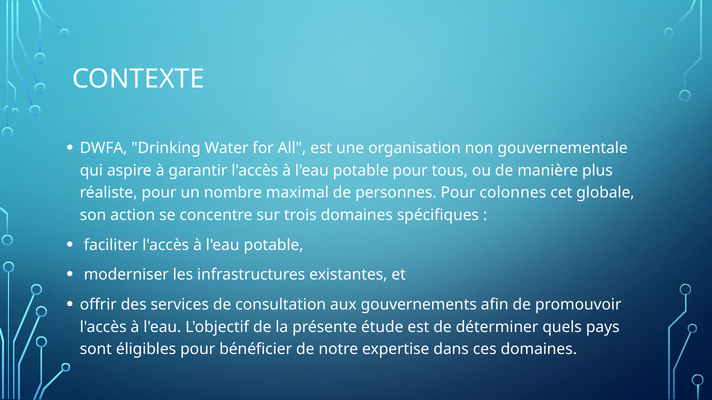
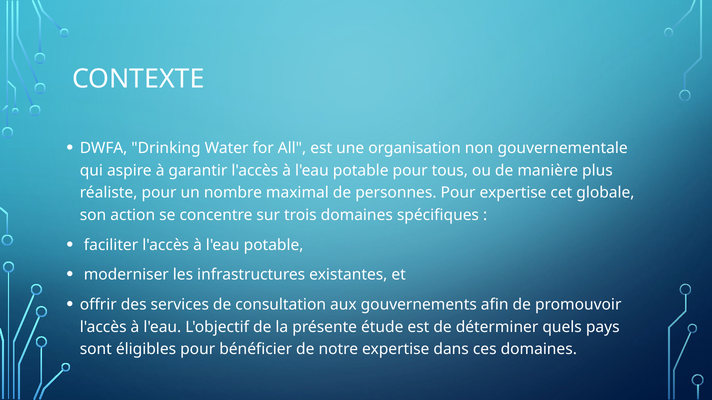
Pour colonnes: colonnes -> expertise
